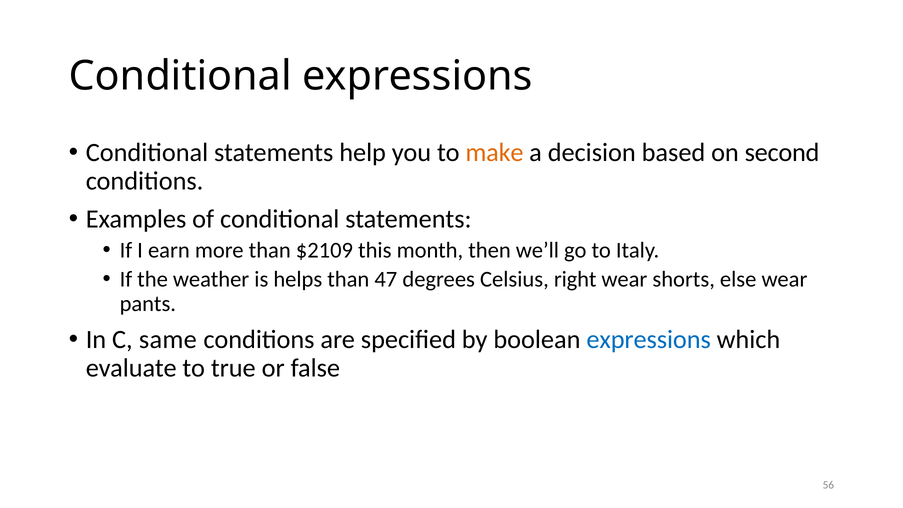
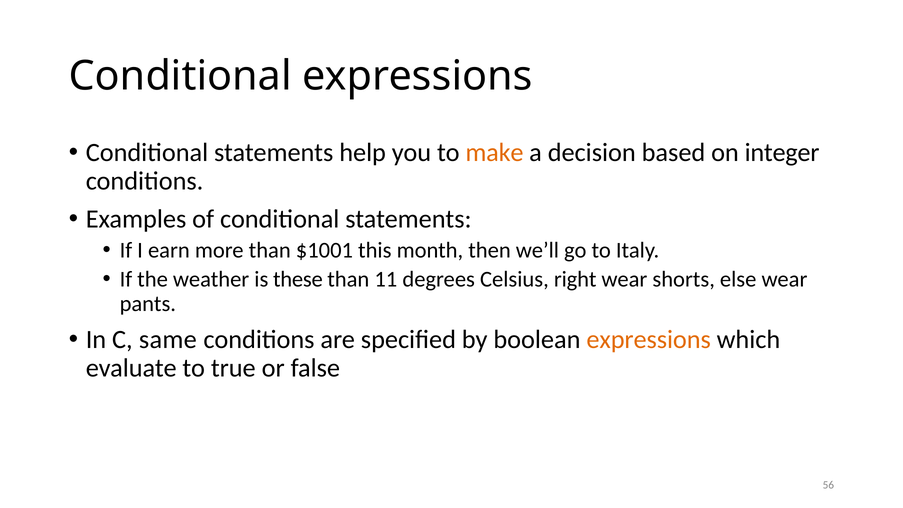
second: second -> integer
$2109: $2109 -> $1001
helps: helps -> these
47: 47 -> 11
expressions at (649, 339) colour: blue -> orange
